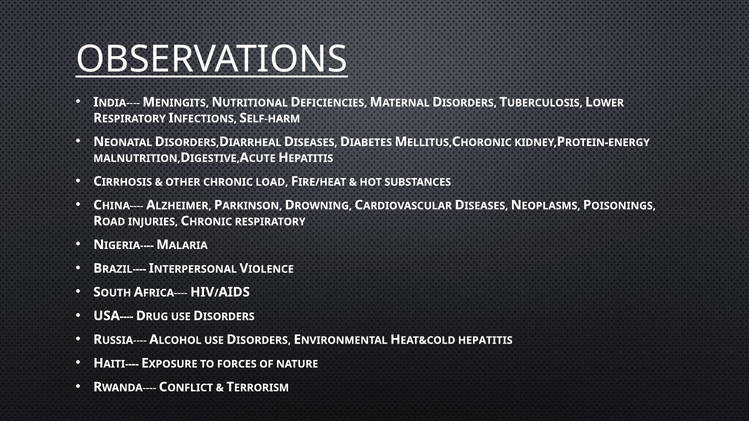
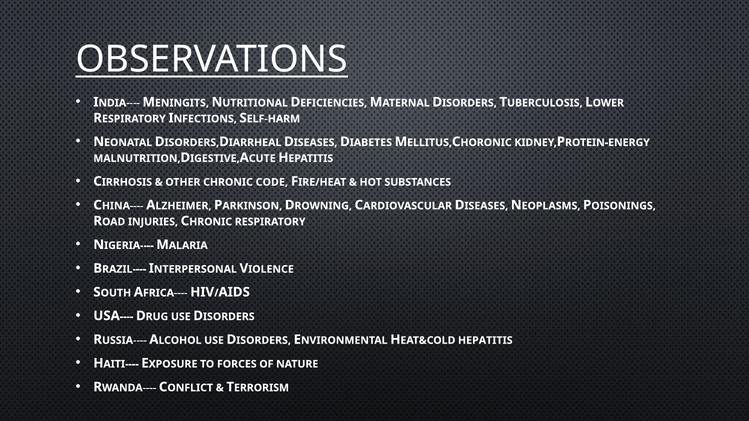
LOAD: LOAD -> CODE
